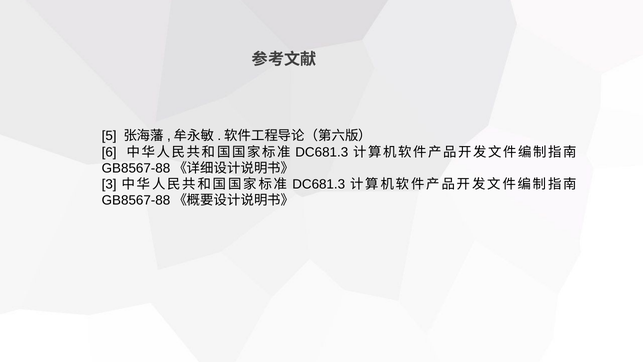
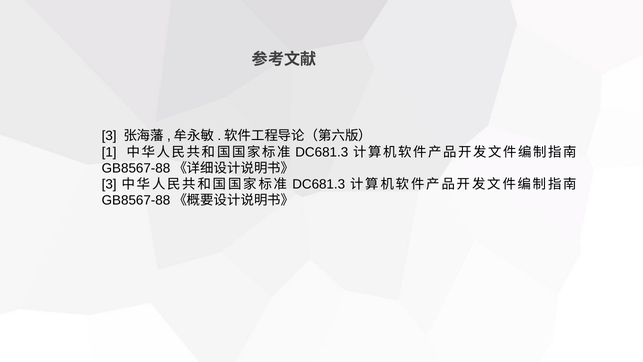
5 at (109, 136): 5 -> 3
6: 6 -> 1
